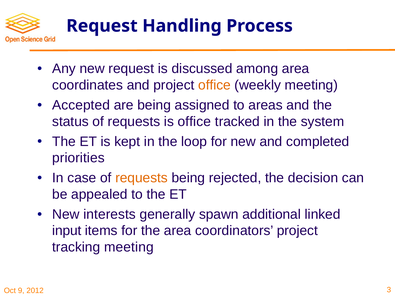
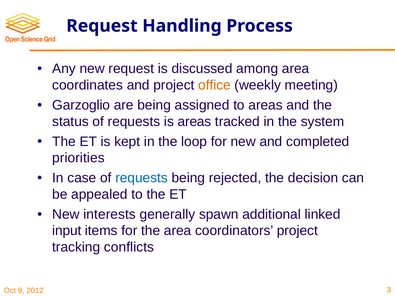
Accepted: Accepted -> Garzoglio
is office: office -> areas
requests at (142, 178) colour: orange -> blue
tracking meeting: meeting -> conflicts
